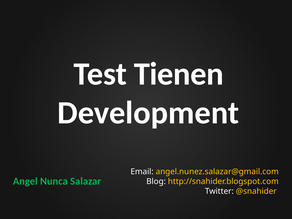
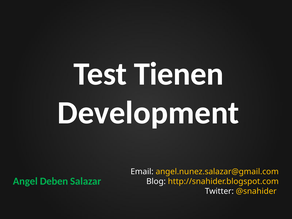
Nunca: Nunca -> Deben
